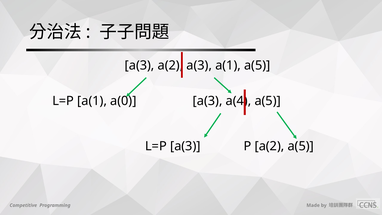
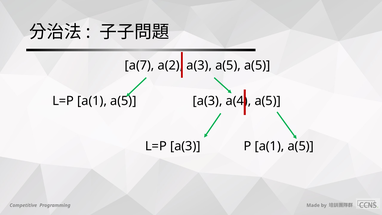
a(3 at (140, 65): a(3 -> a(7
a(3 a(1: a(1 -> a(5
L=P a(1 a(0: a(0 -> a(5
P a(2: a(2 -> a(1
